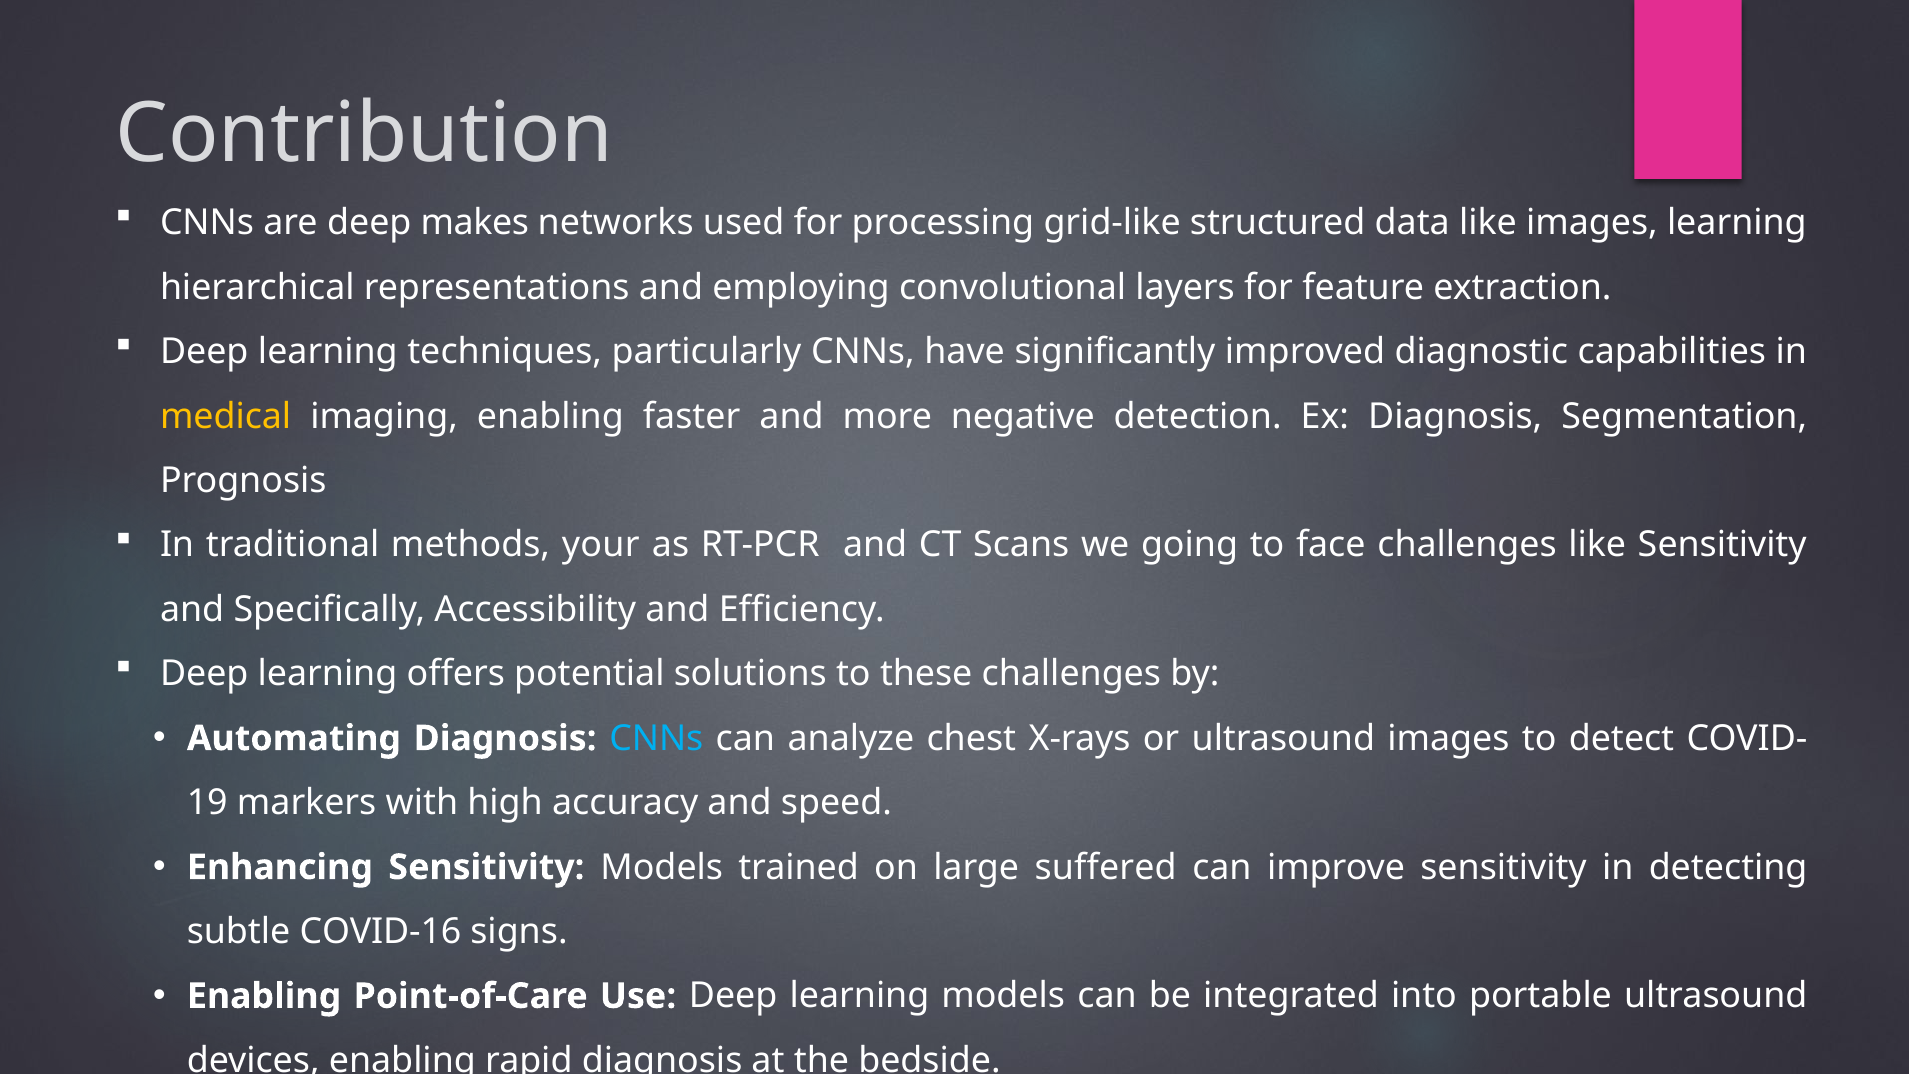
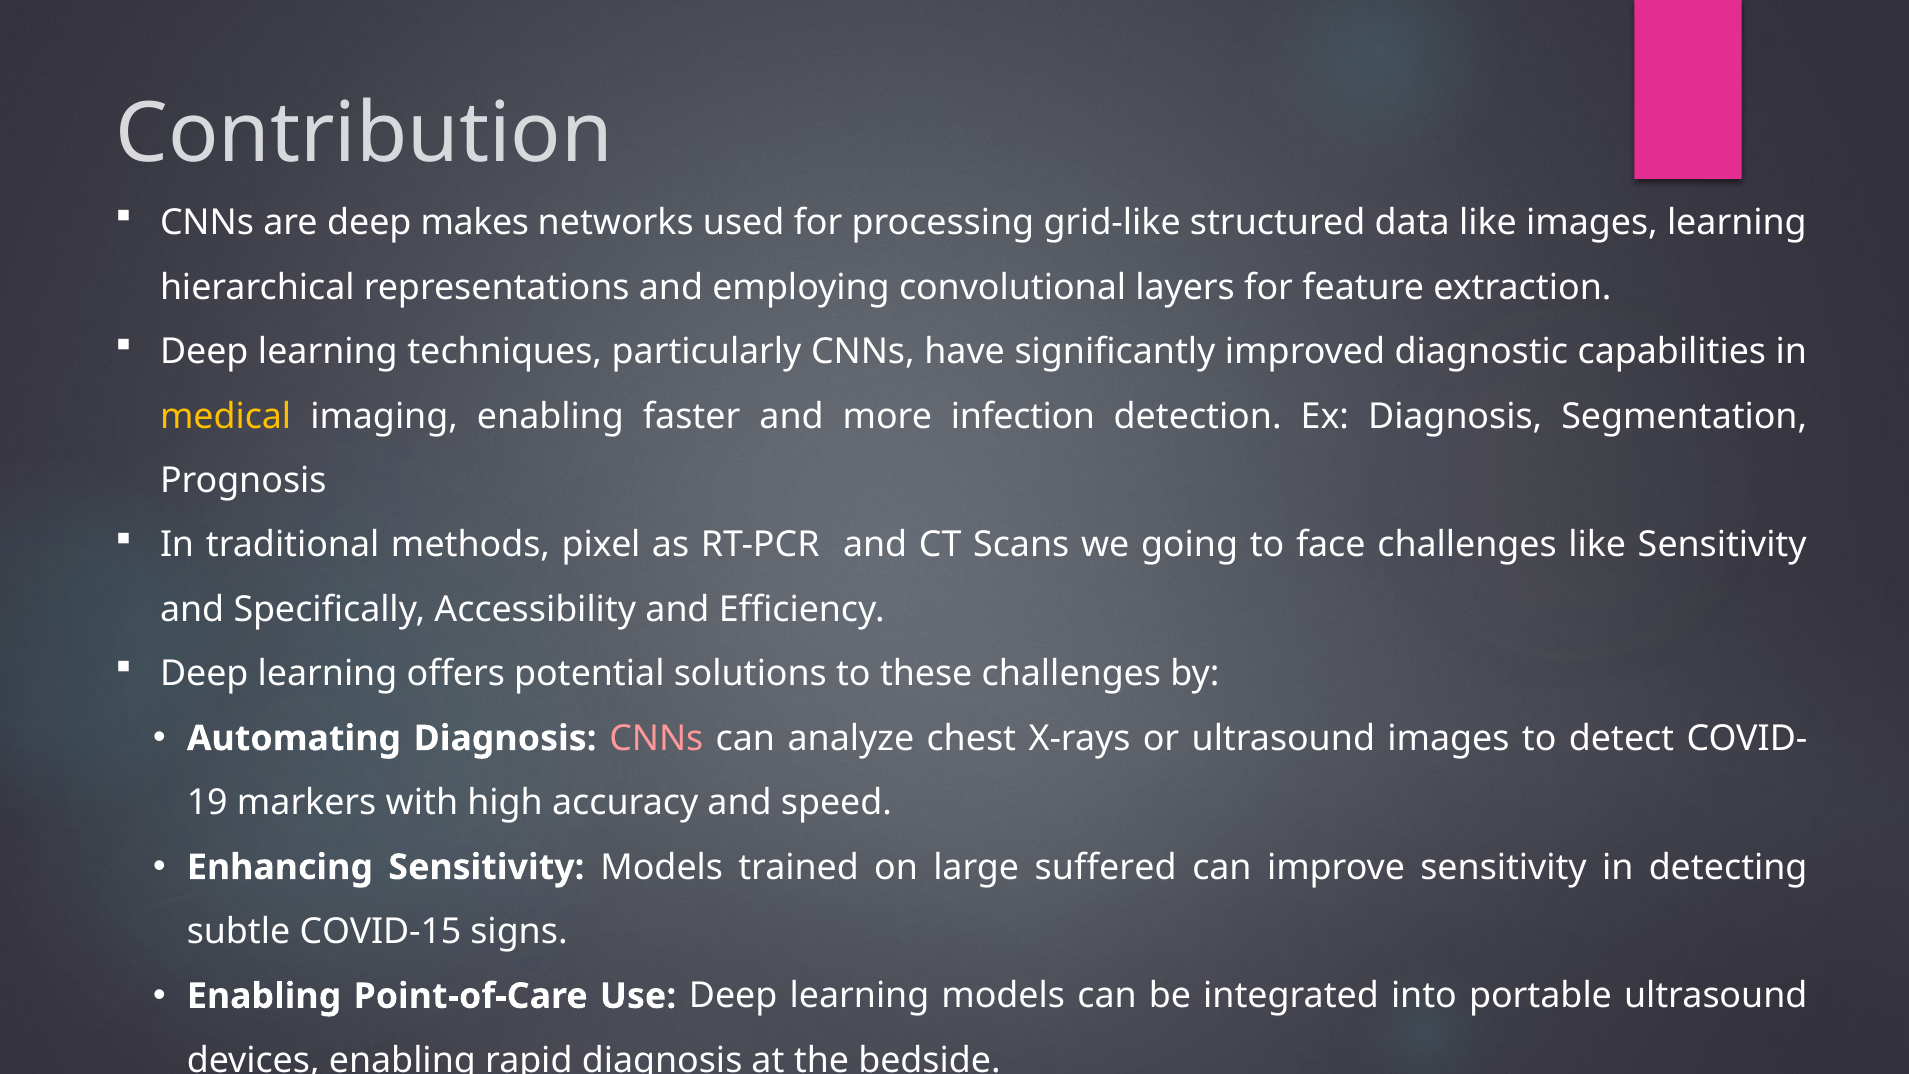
negative: negative -> infection
your: your -> pixel
CNNs at (656, 738) colour: light blue -> pink
COVID-16: COVID-16 -> COVID-15
